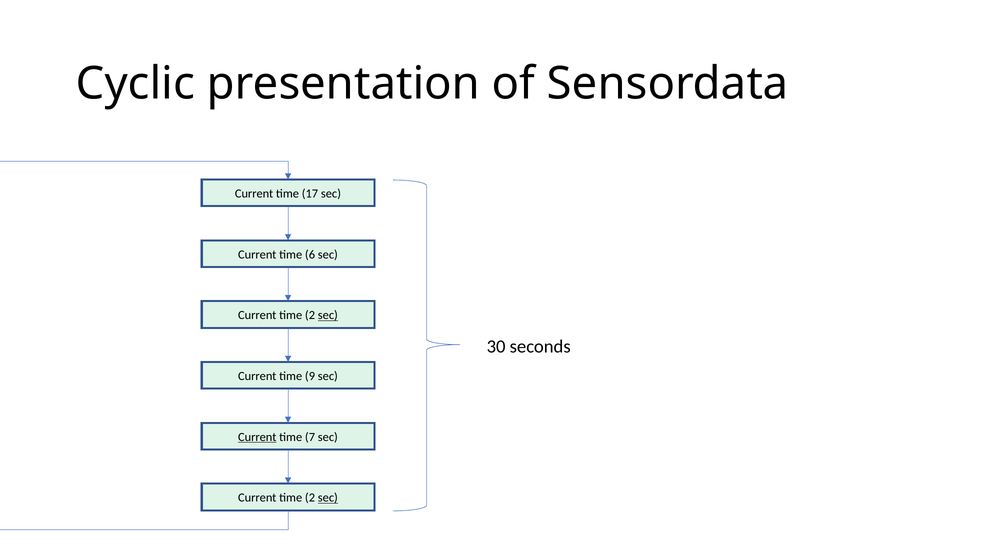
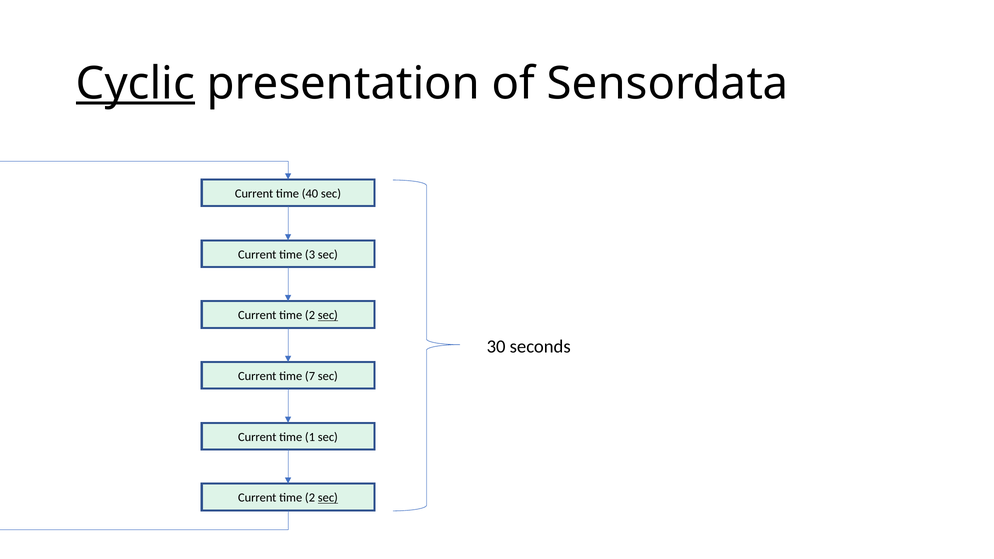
Cyclic underline: none -> present
17: 17 -> 40
6: 6 -> 3
9: 9 -> 7
Current at (257, 437) underline: present -> none
7: 7 -> 1
